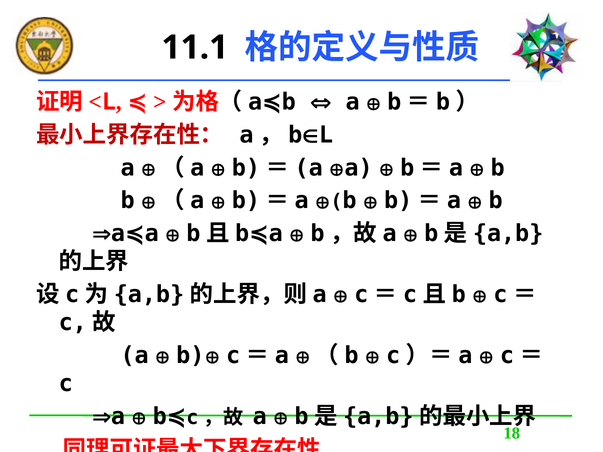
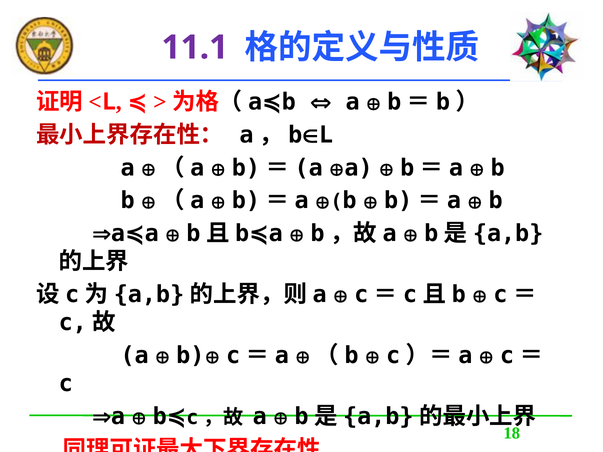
11.1 colour: black -> purple
